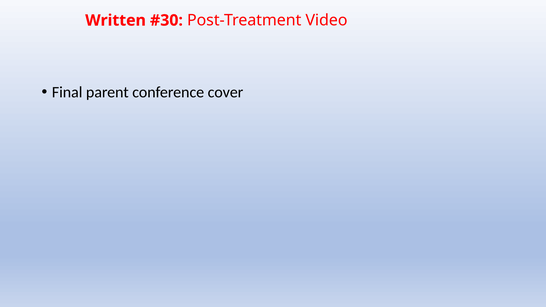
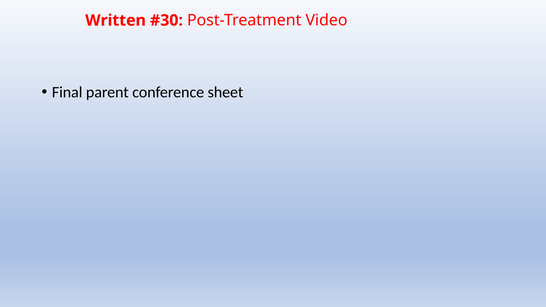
cover: cover -> sheet
